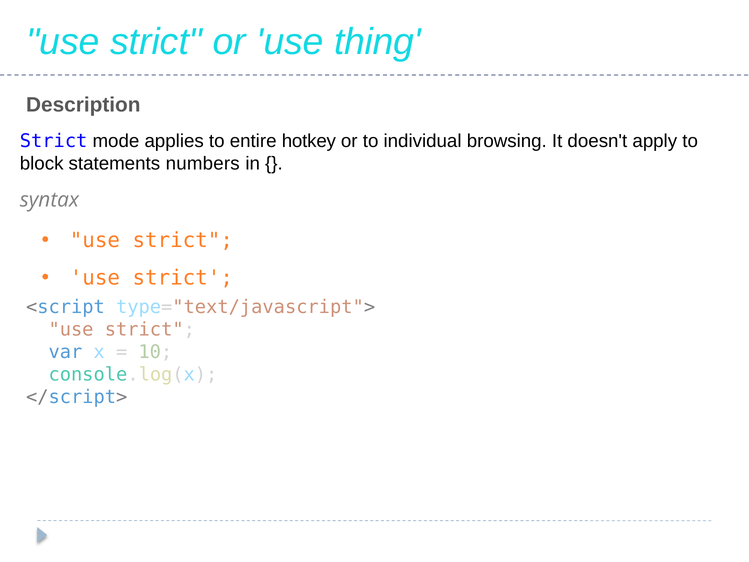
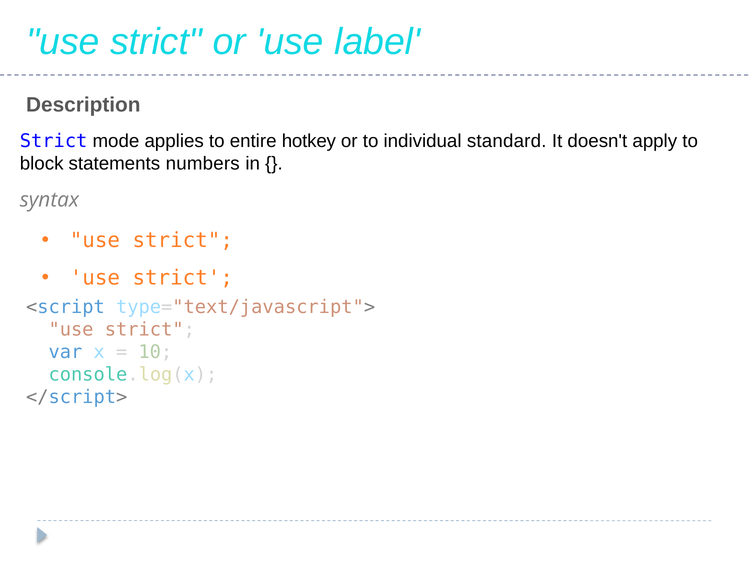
thing: thing -> label
browsing: browsing -> standard
